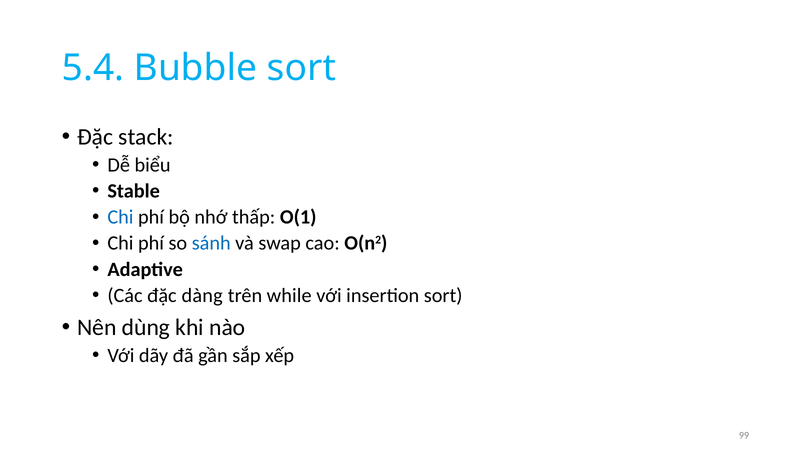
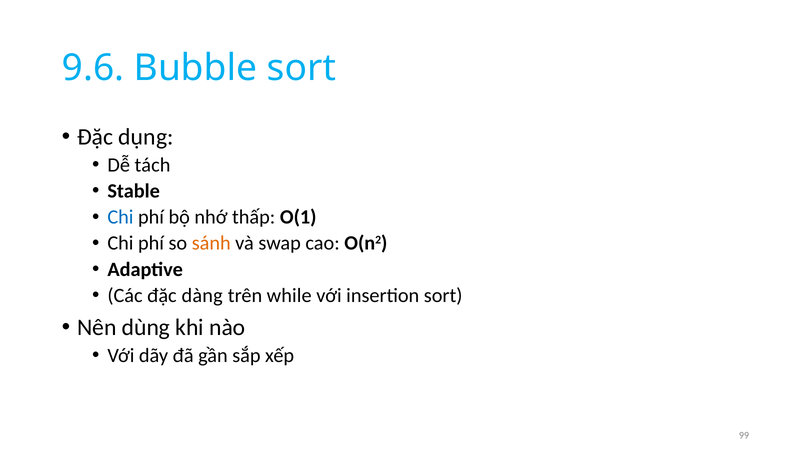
5.4: 5.4 -> 9.6
stack: stack -> dụng
biểu: biểu -> tách
sánh colour: blue -> orange
